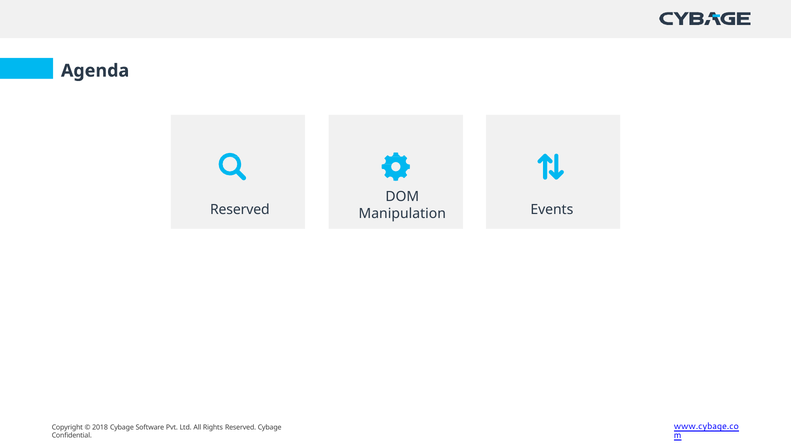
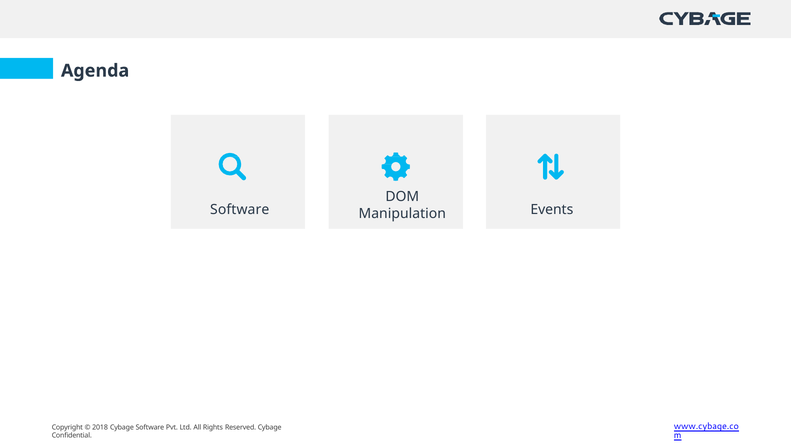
Reserved at (240, 209): Reserved -> Software
